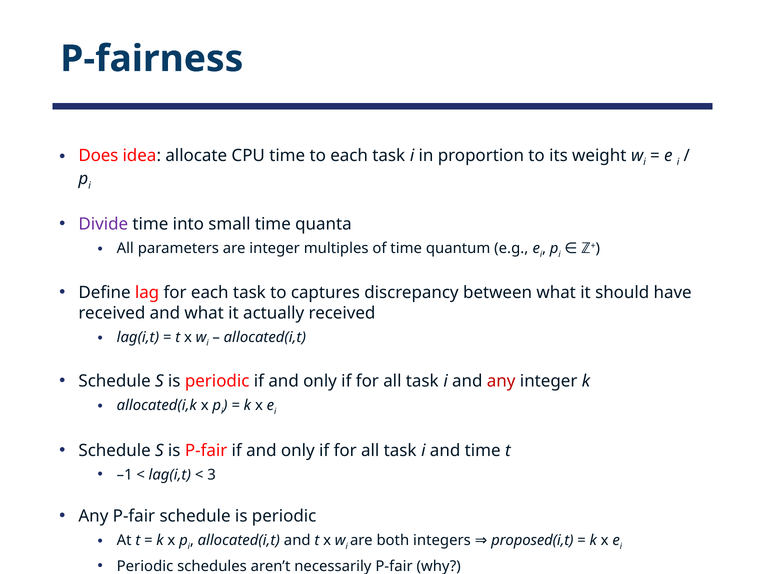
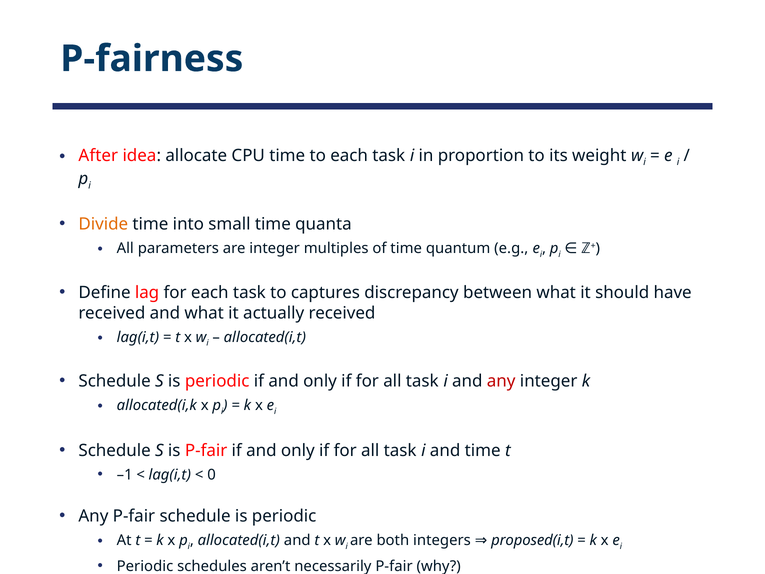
Does: Does -> After
Divide colour: purple -> orange
3: 3 -> 0
